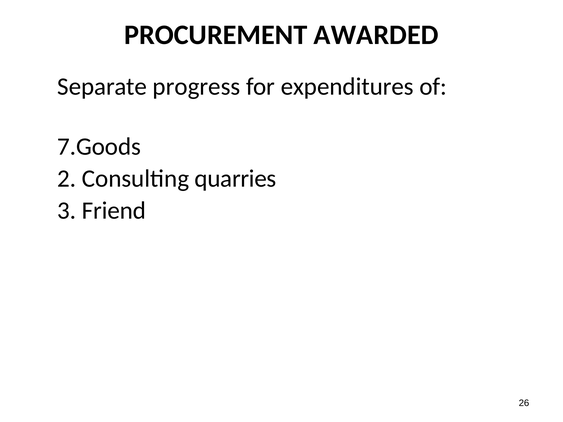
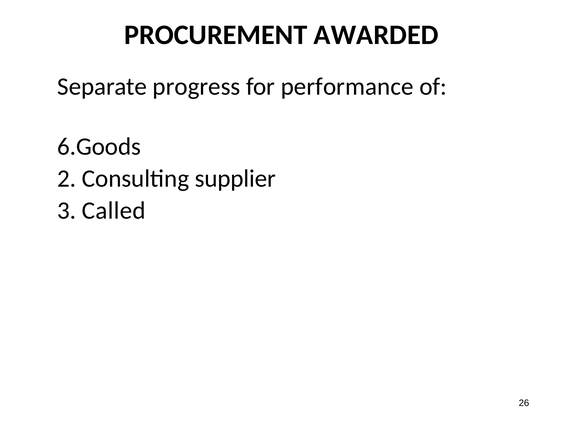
expenditures: expenditures -> performance
7.Goods: 7.Goods -> 6.Goods
quarries: quarries -> supplier
Friend: Friend -> Called
